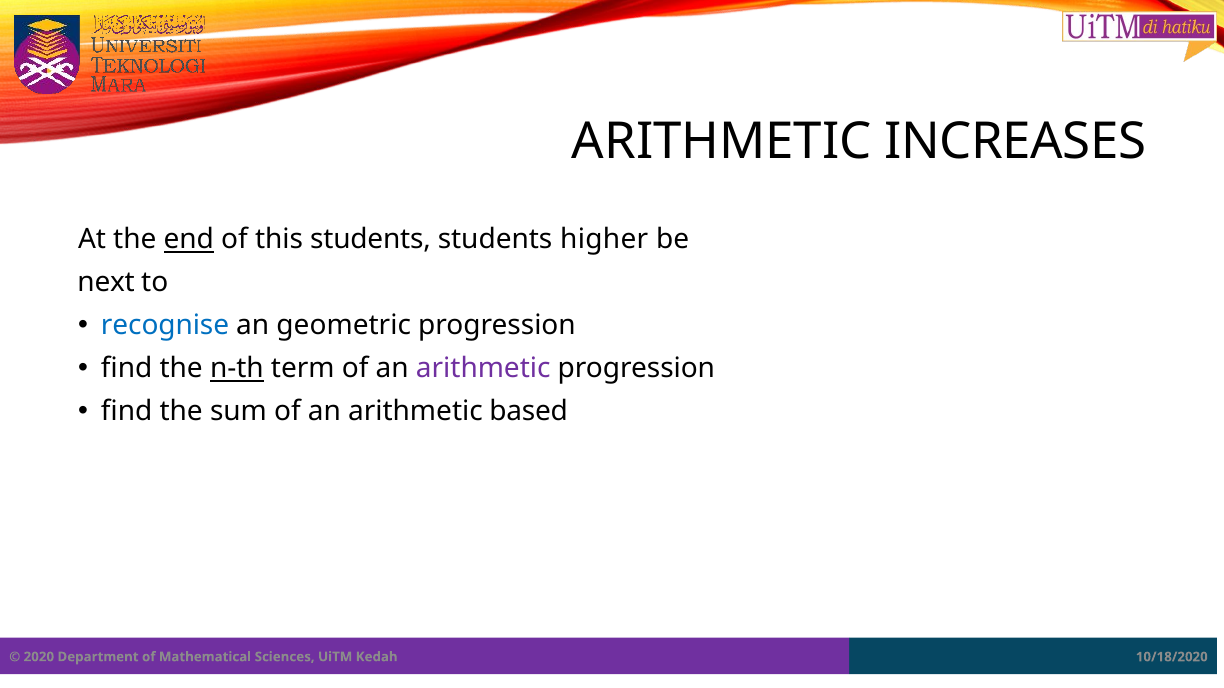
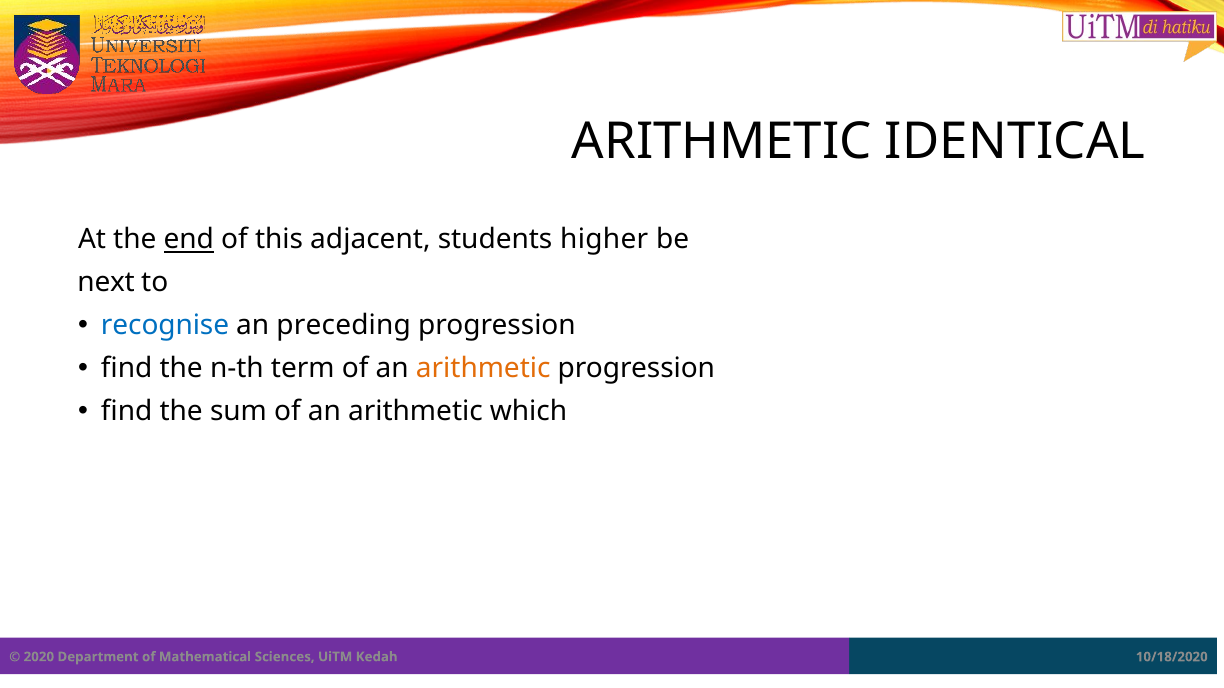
INCREASES: INCREASES -> IDENTICAL
this students: students -> adjacent
geometric: geometric -> preceding
n-th underline: present -> none
arithmetic at (483, 369) colour: purple -> orange
based: based -> which
